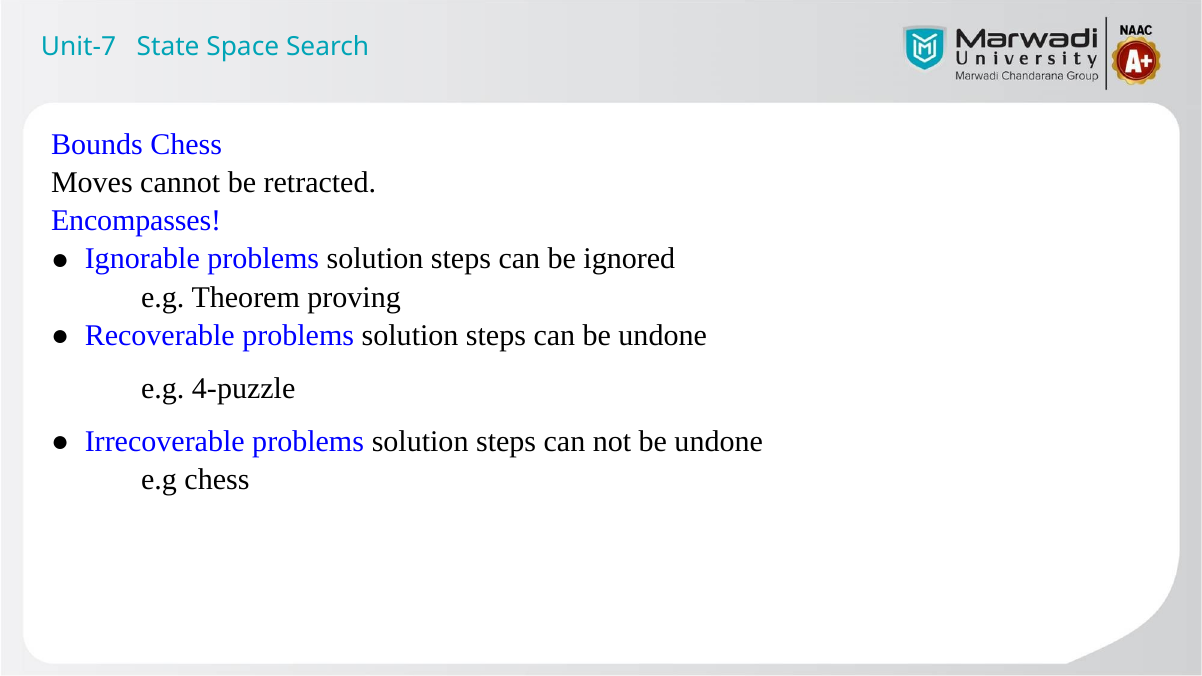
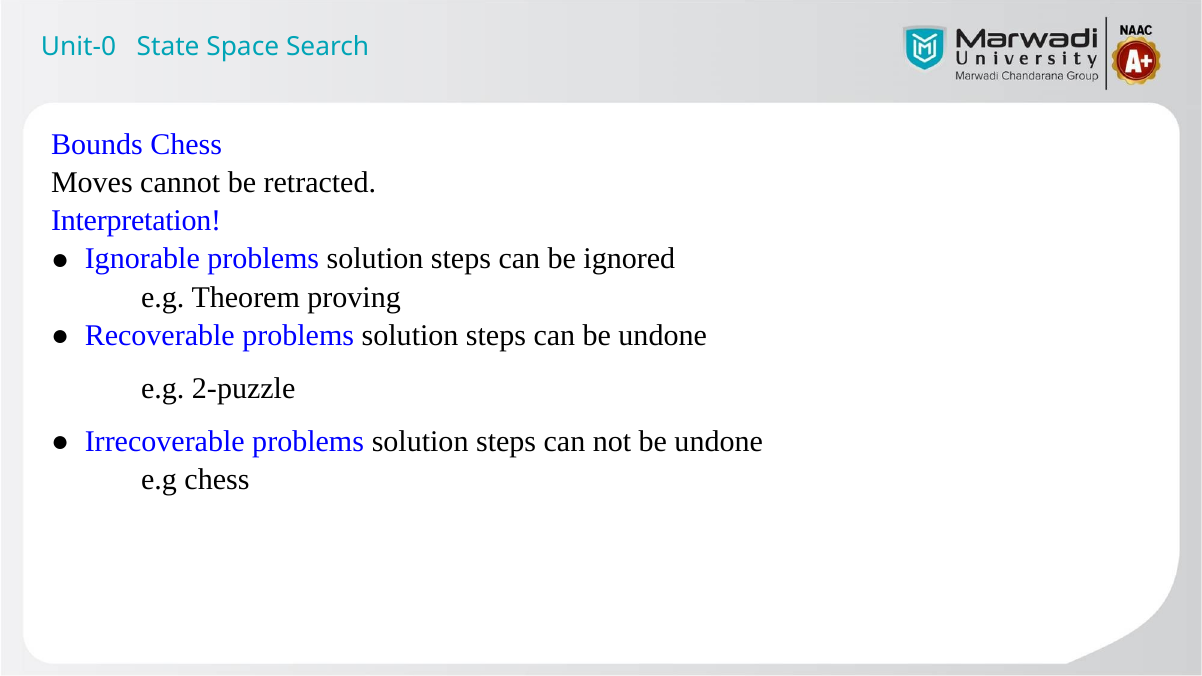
Unit-7: Unit-7 -> Unit-0
Encompasses: Encompasses -> Interpretation
4-puzzle: 4-puzzle -> 2-puzzle
